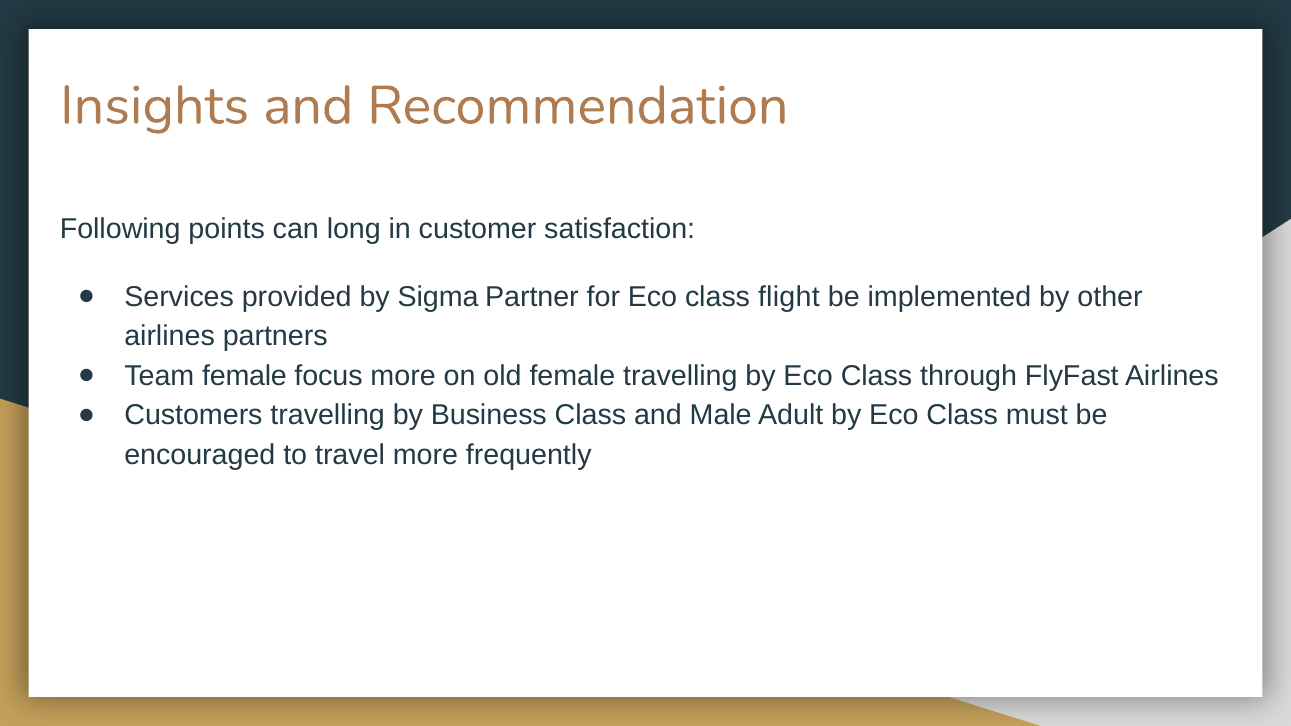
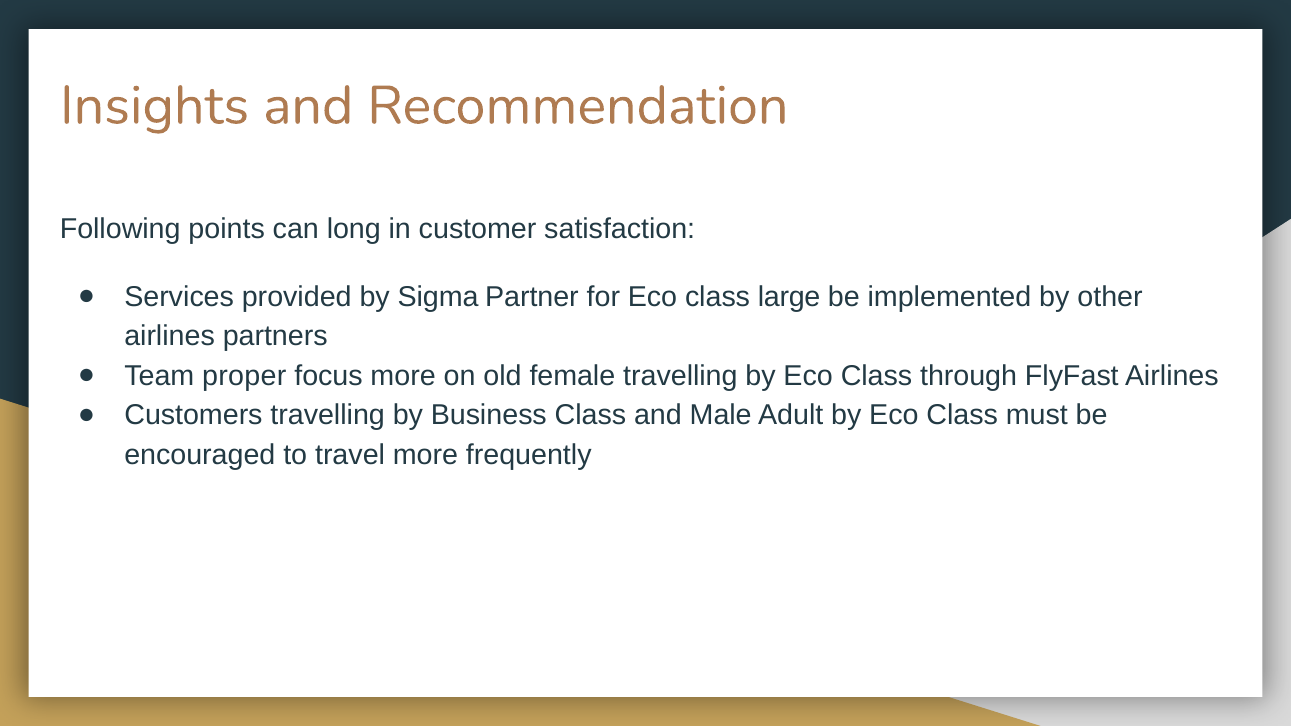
flight: flight -> large
Team female: female -> proper
